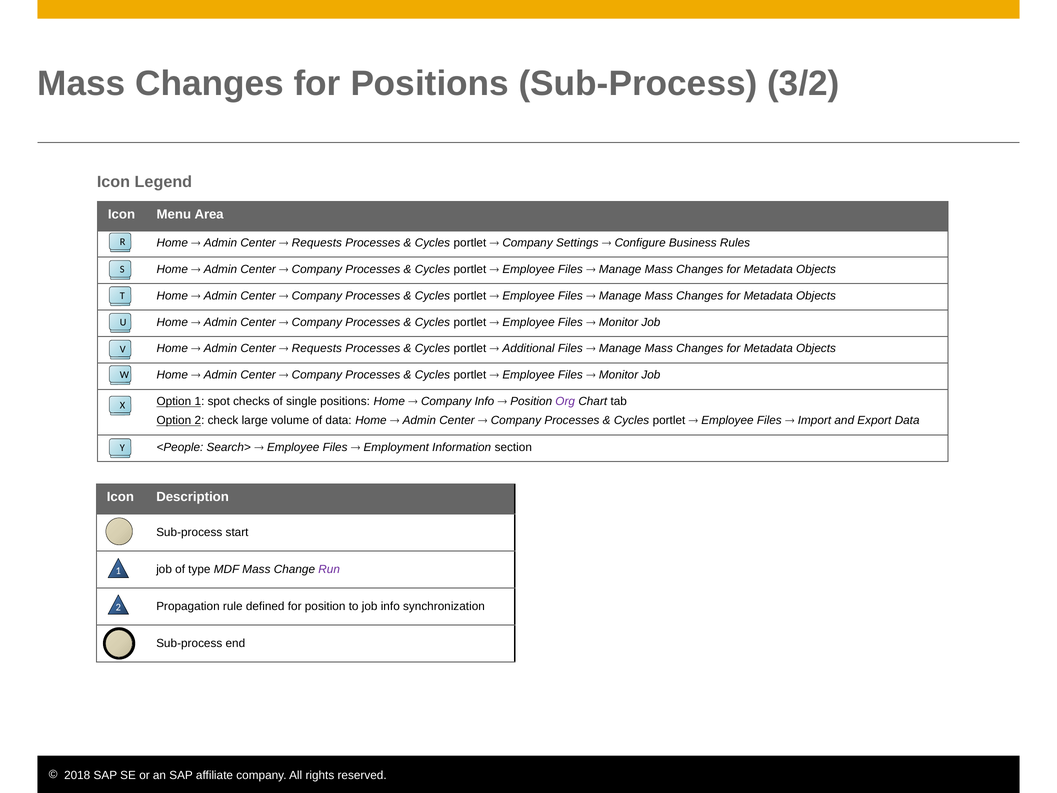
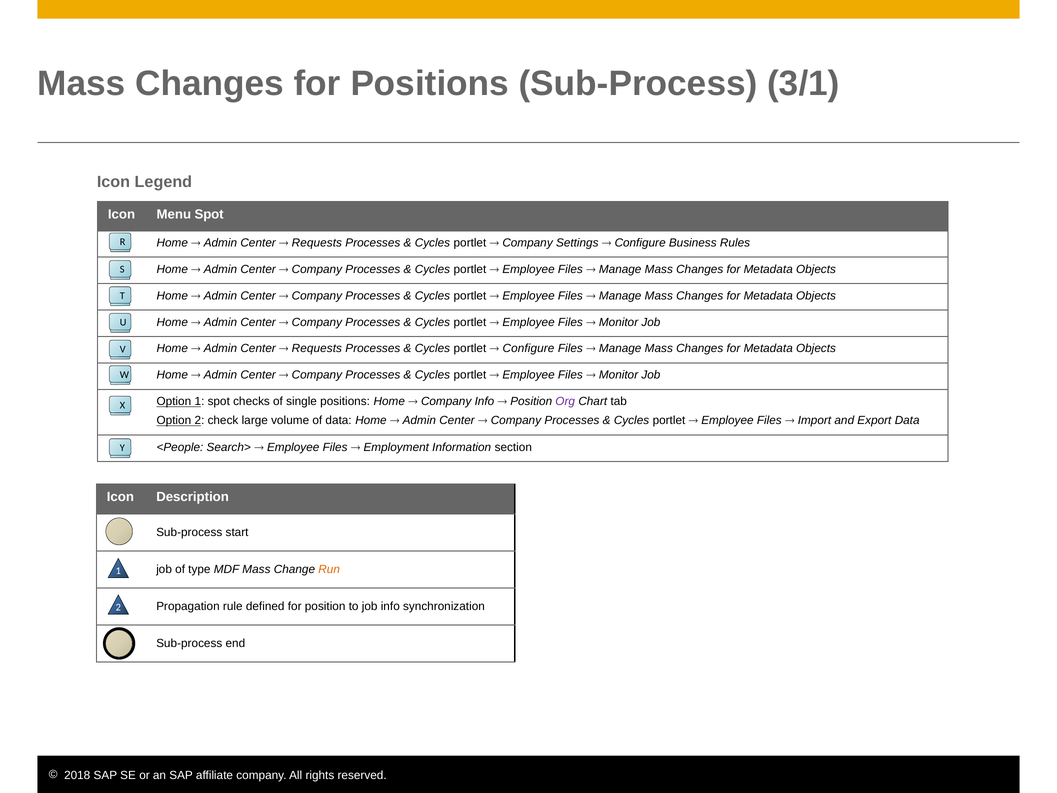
3/2: 3/2 -> 3/1
Menu Area: Area -> Spot
Additional at (529, 348): Additional -> Configure
Run colour: purple -> orange
